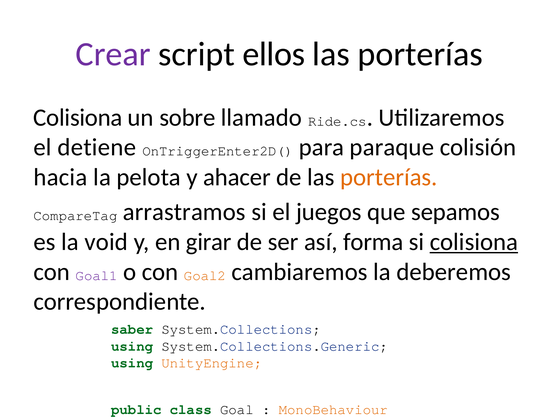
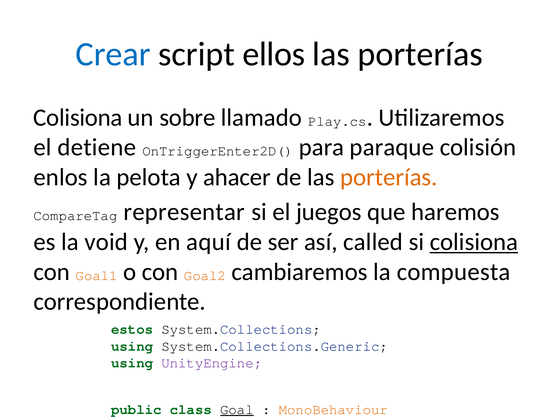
Crear colour: purple -> blue
Ride.cs: Ride.cs -> Play.cs
hacia: hacia -> enlos
arrastramos: arrastramos -> representar
sepamos: sepamos -> haremos
girar: girar -> aquí
forma: forma -> called
Goal1 colour: purple -> orange
deberemos: deberemos -> compuesta
saber: saber -> estos
UnityEngine colour: orange -> purple
Goal underline: none -> present
